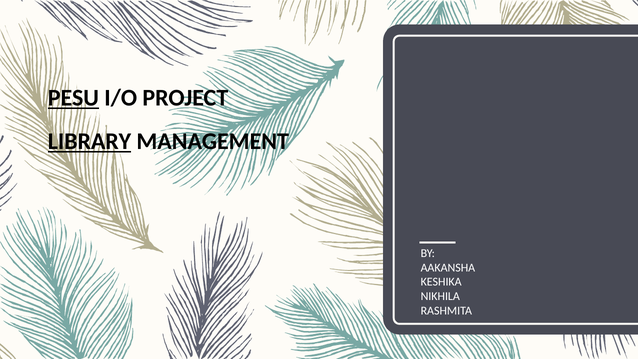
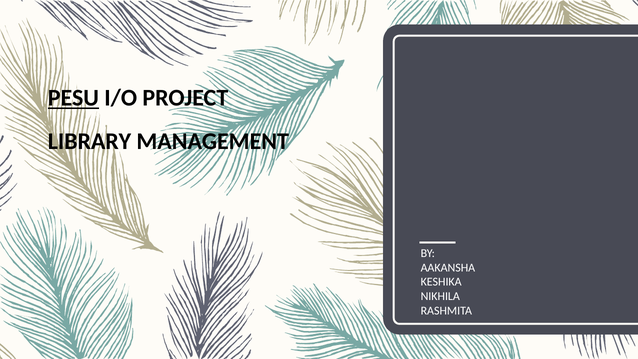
LIBRARY underline: present -> none
